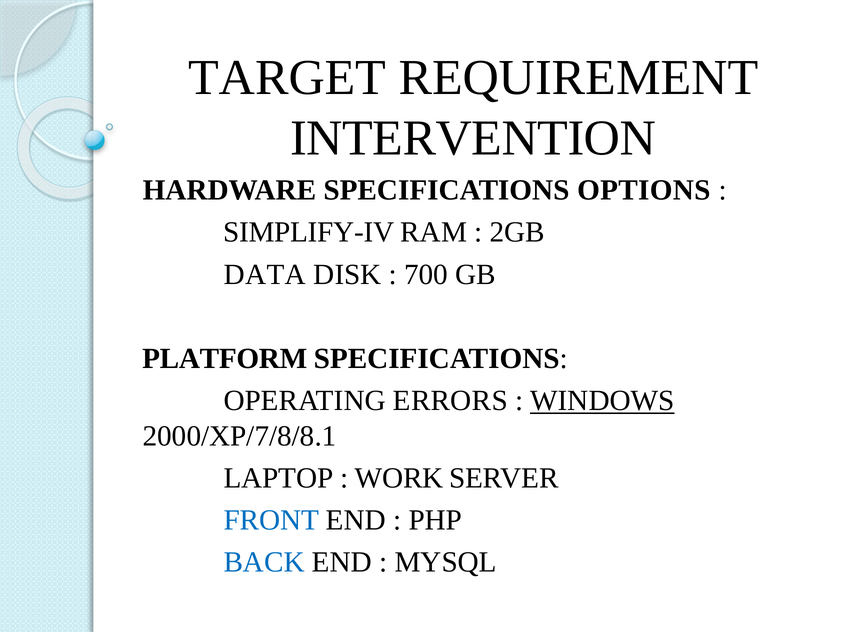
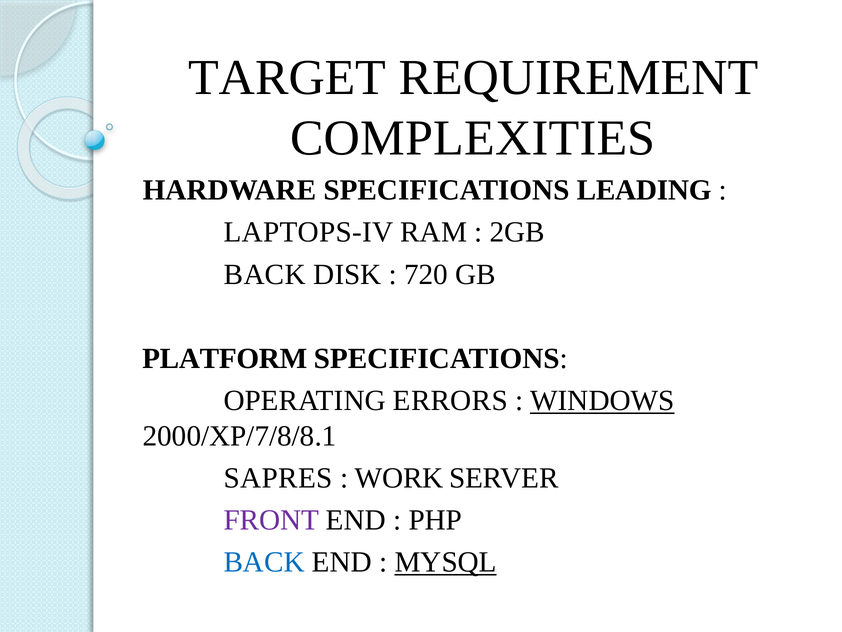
INTERVENTION: INTERVENTION -> COMPLEXITIES
OPTIONS: OPTIONS -> LEADING
SIMPLIFY-IV: SIMPLIFY-IV -> LAPTOPS-IV
DATA at (265, 274): DATA -> BACK
700: 700 -> 720
LAPTOP: LAPTOP -> SAPRES
FRONT colour: blue -> purple
MYSQL underline: none -> present
